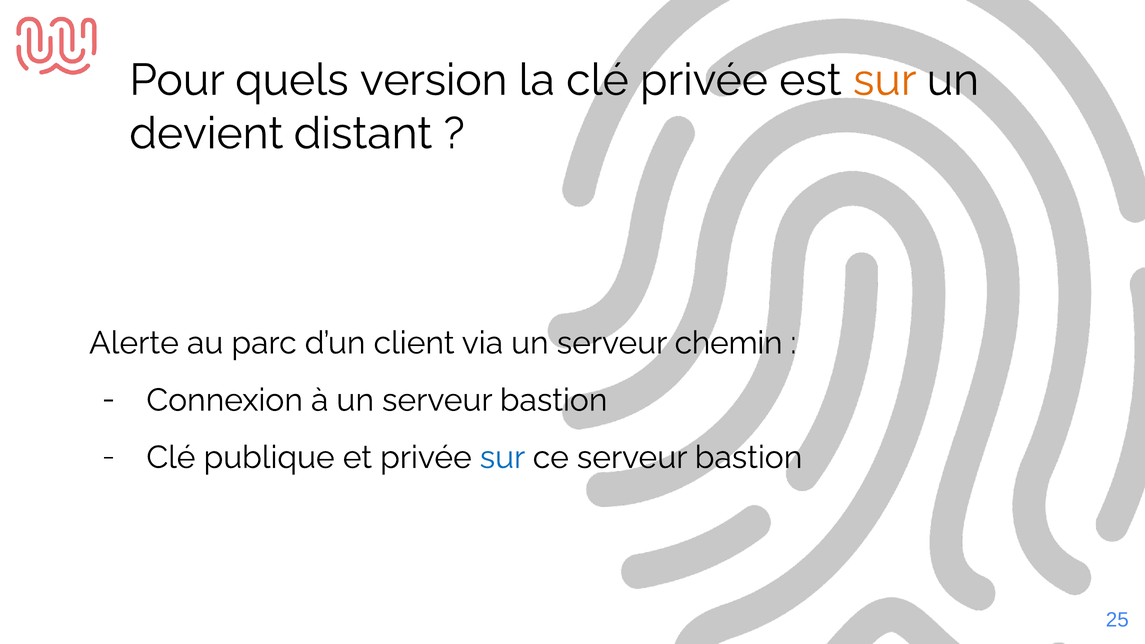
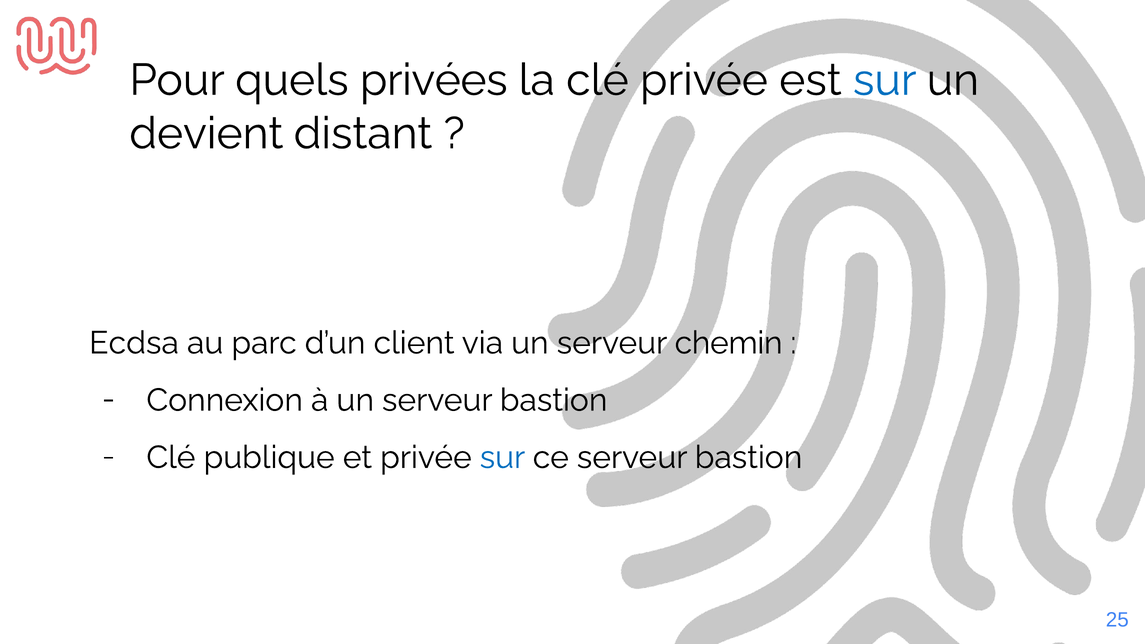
version: version -> privées
sur at (885, 80) colour: orange -> blue
Alerte: Alerte -> Ecdsa
